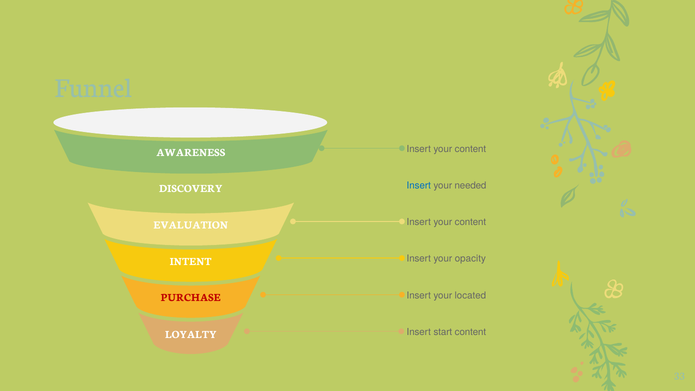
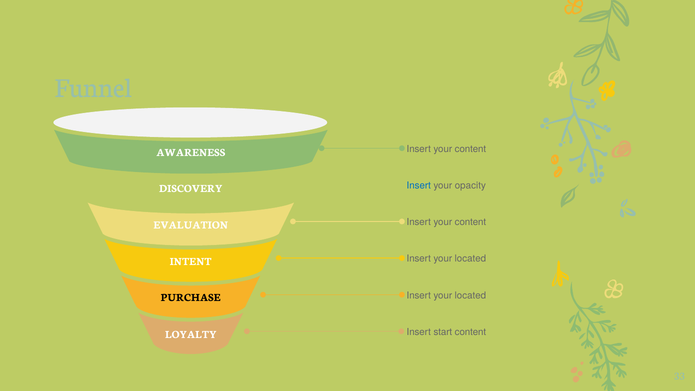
needed: needed -> opacity
opacity at (470, 259): opacity -> located
PURCHASE colour: red -> black
